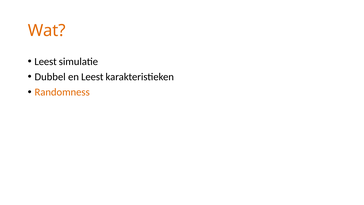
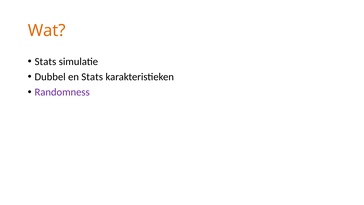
Leest at (46, 62): Leest -> Stats
en Leest: Leest -> Stats
Randomness colour: orange -> purple
